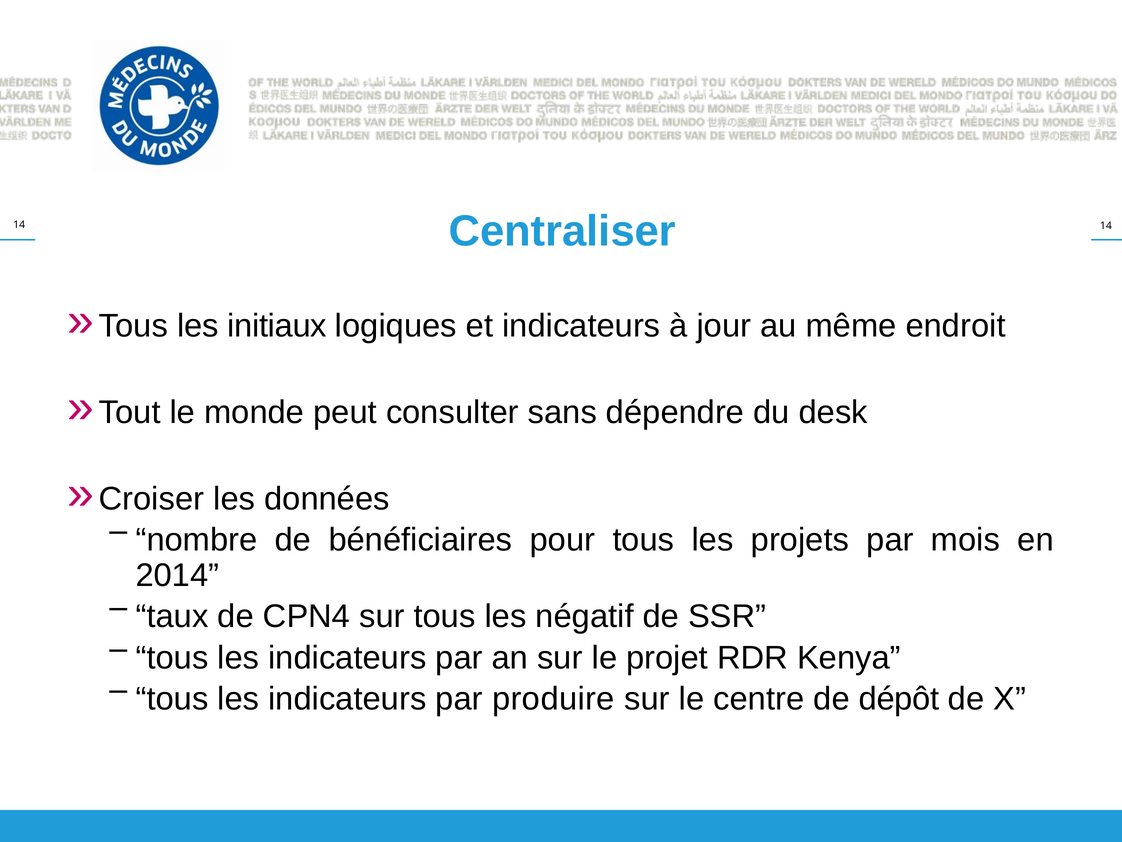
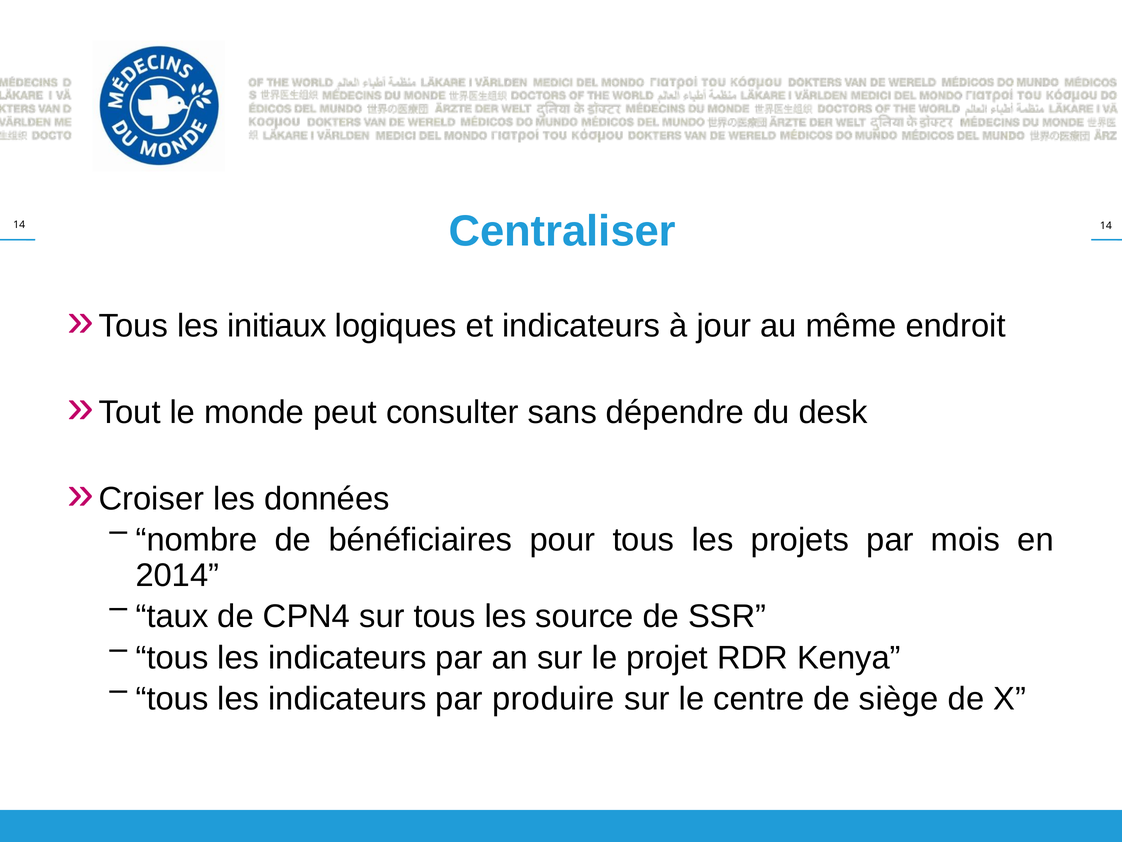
négatif: négatif -> source
dépôt: dépôt -> siège
